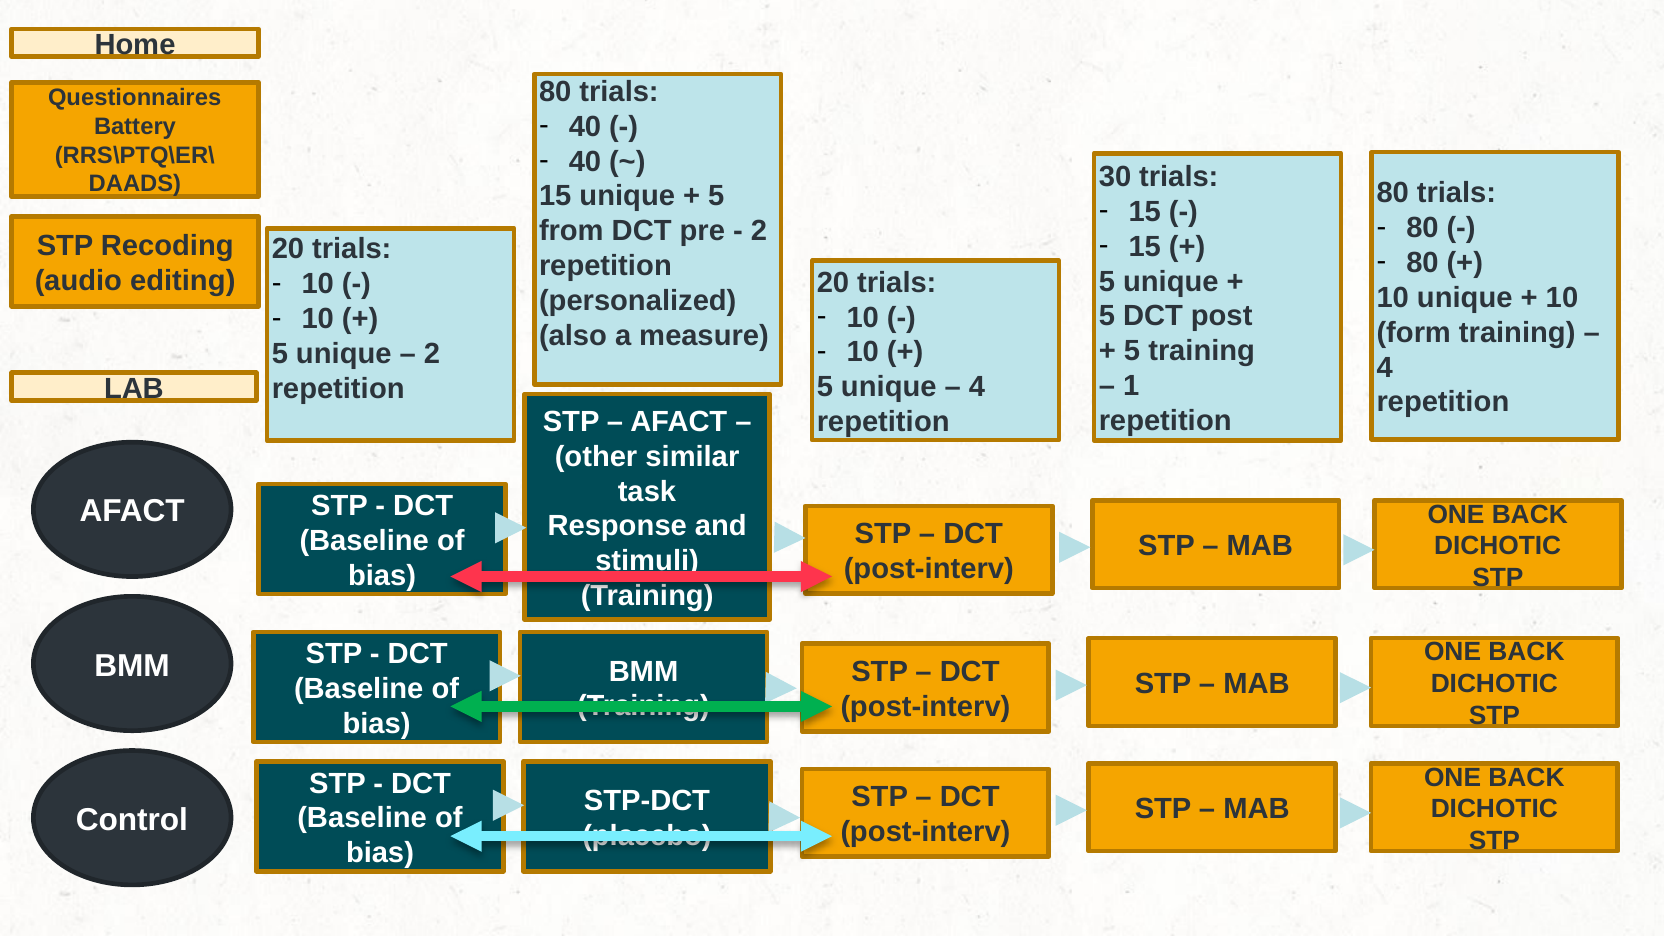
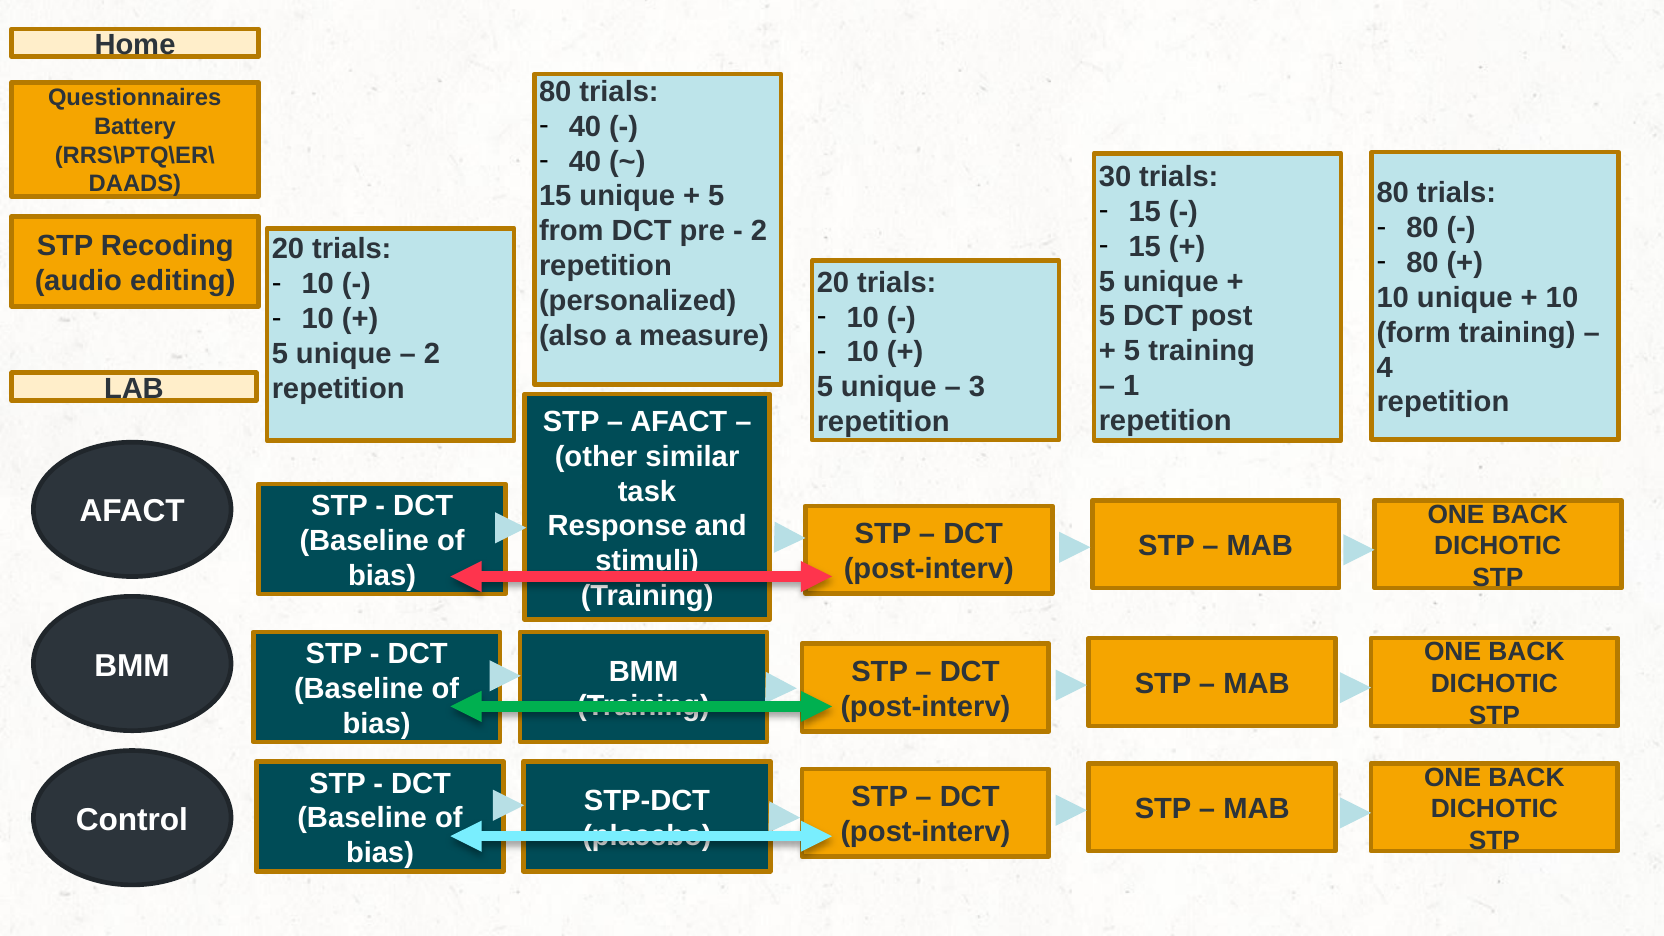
4 at (977, 387): 4 -> 3
